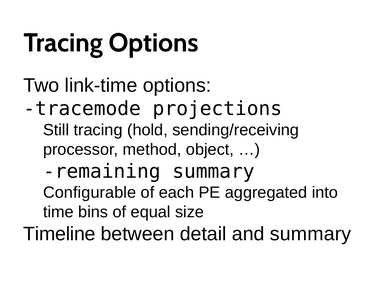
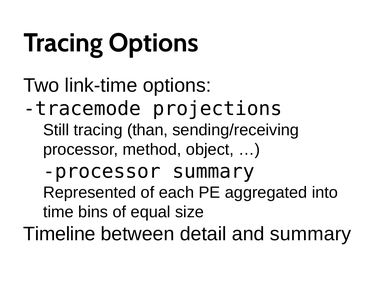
hold: hold -> than
remaining at (102, 171): remaining -> processor
Configurable: Configurable -> Represented
